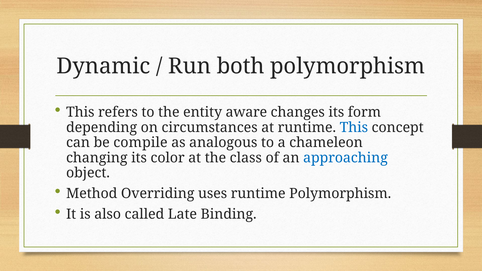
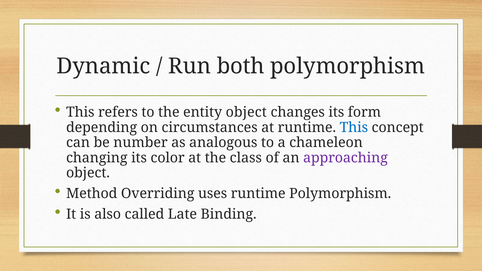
entity aware: aware -> object
compile: compile -> number
approaching colour: blue -> purple
